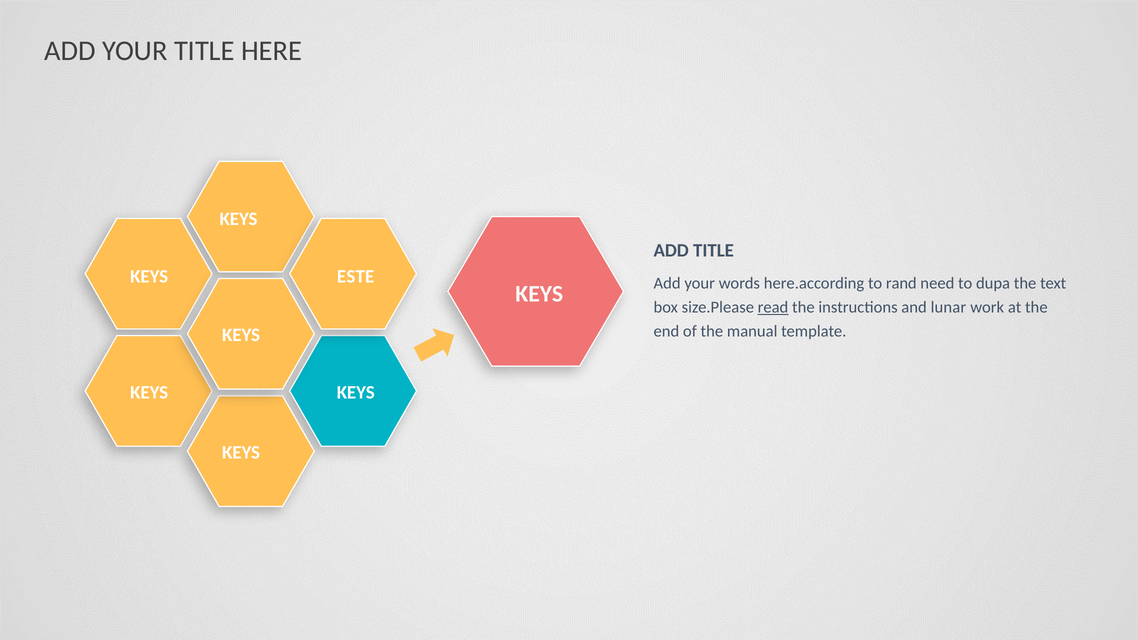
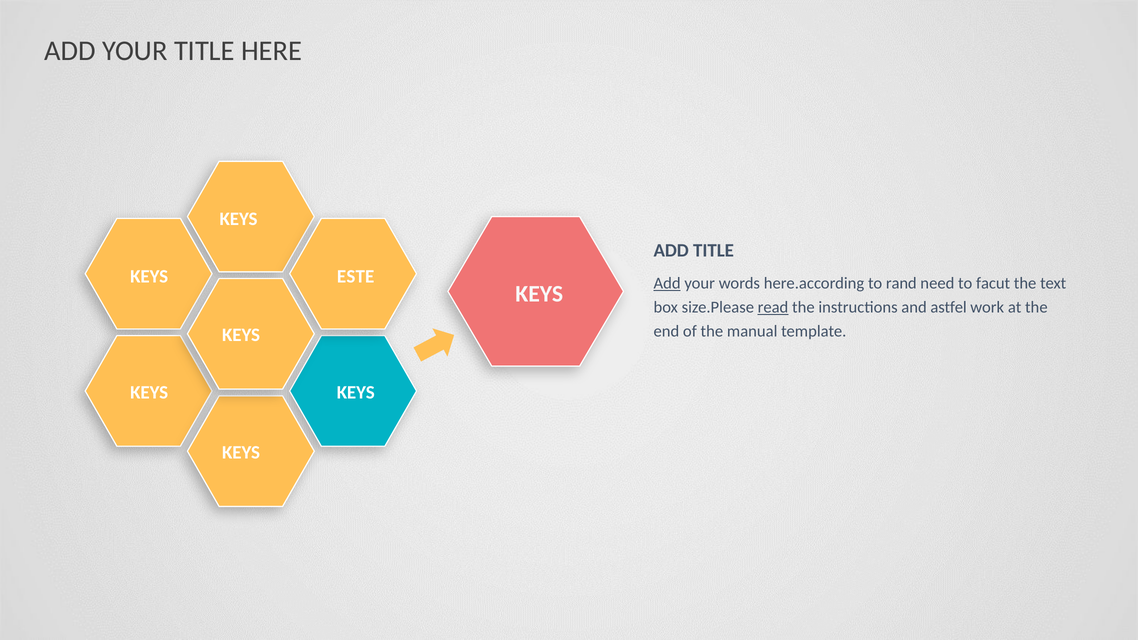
Add at (667, 284) underline: none -> present
dupa: dupa -> facut
lunar: lunar -> astfel
